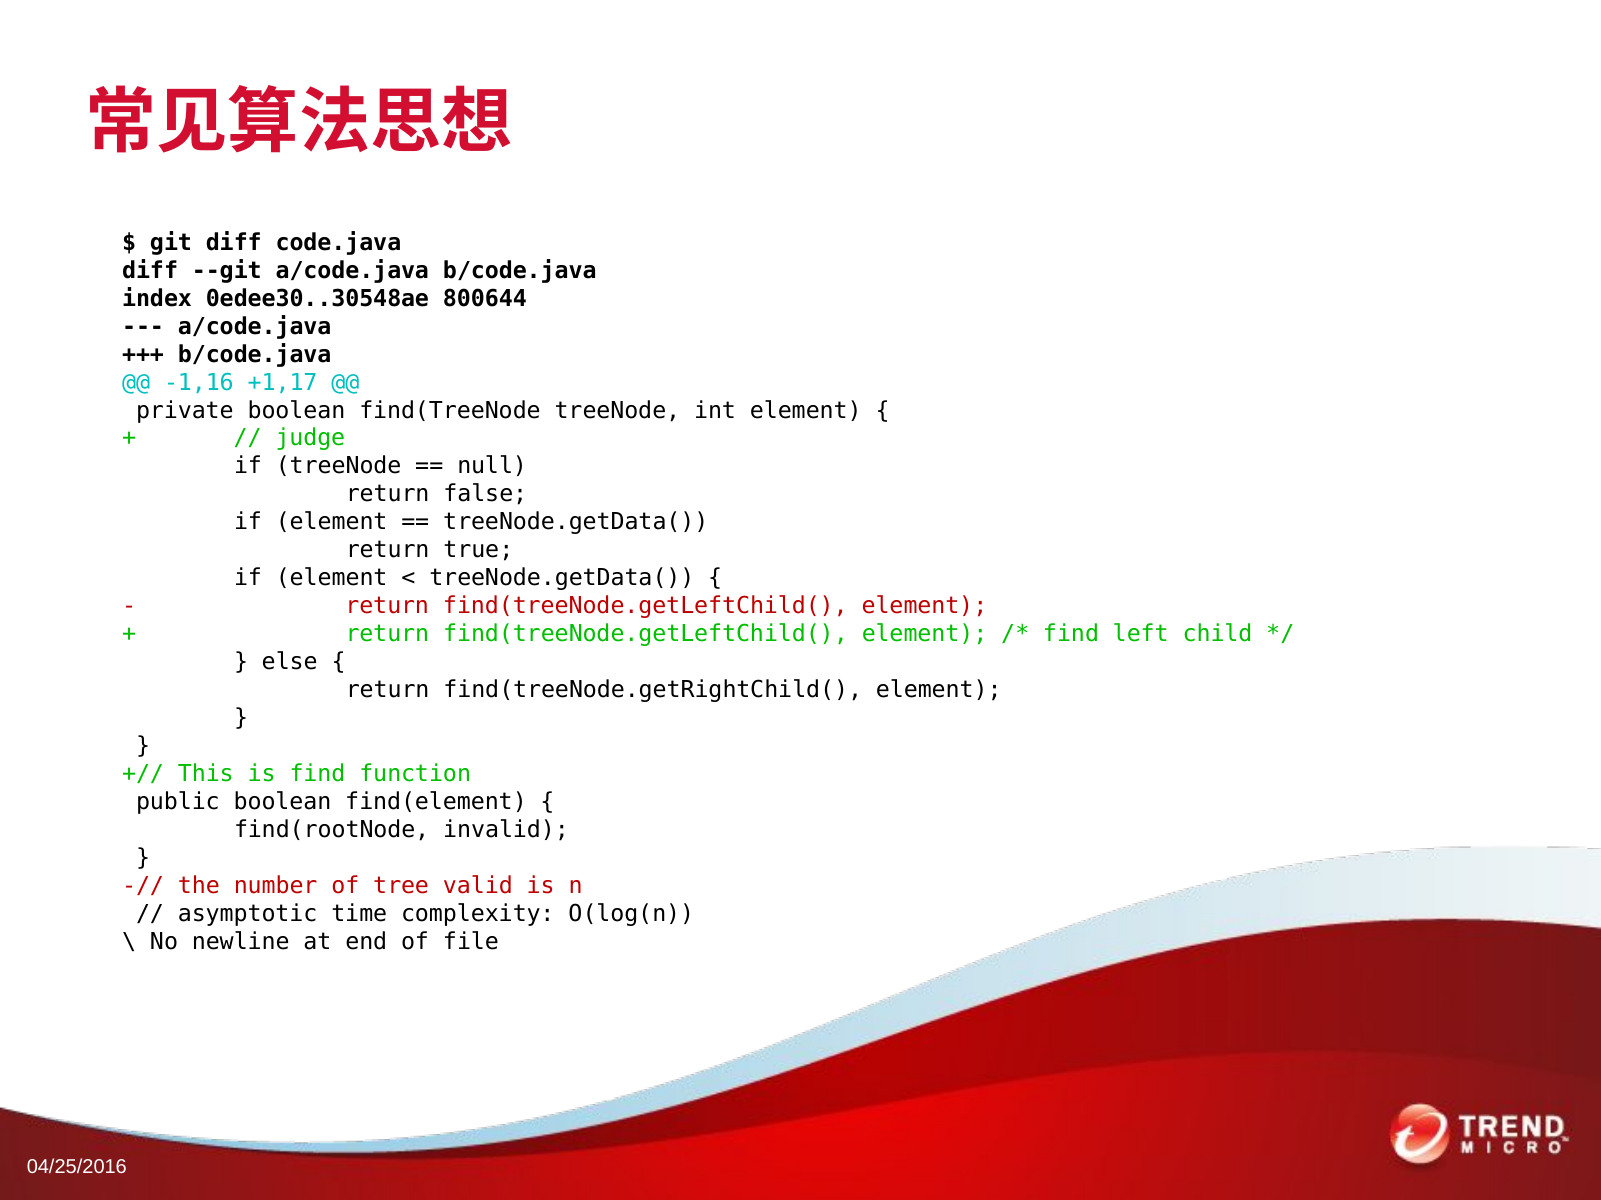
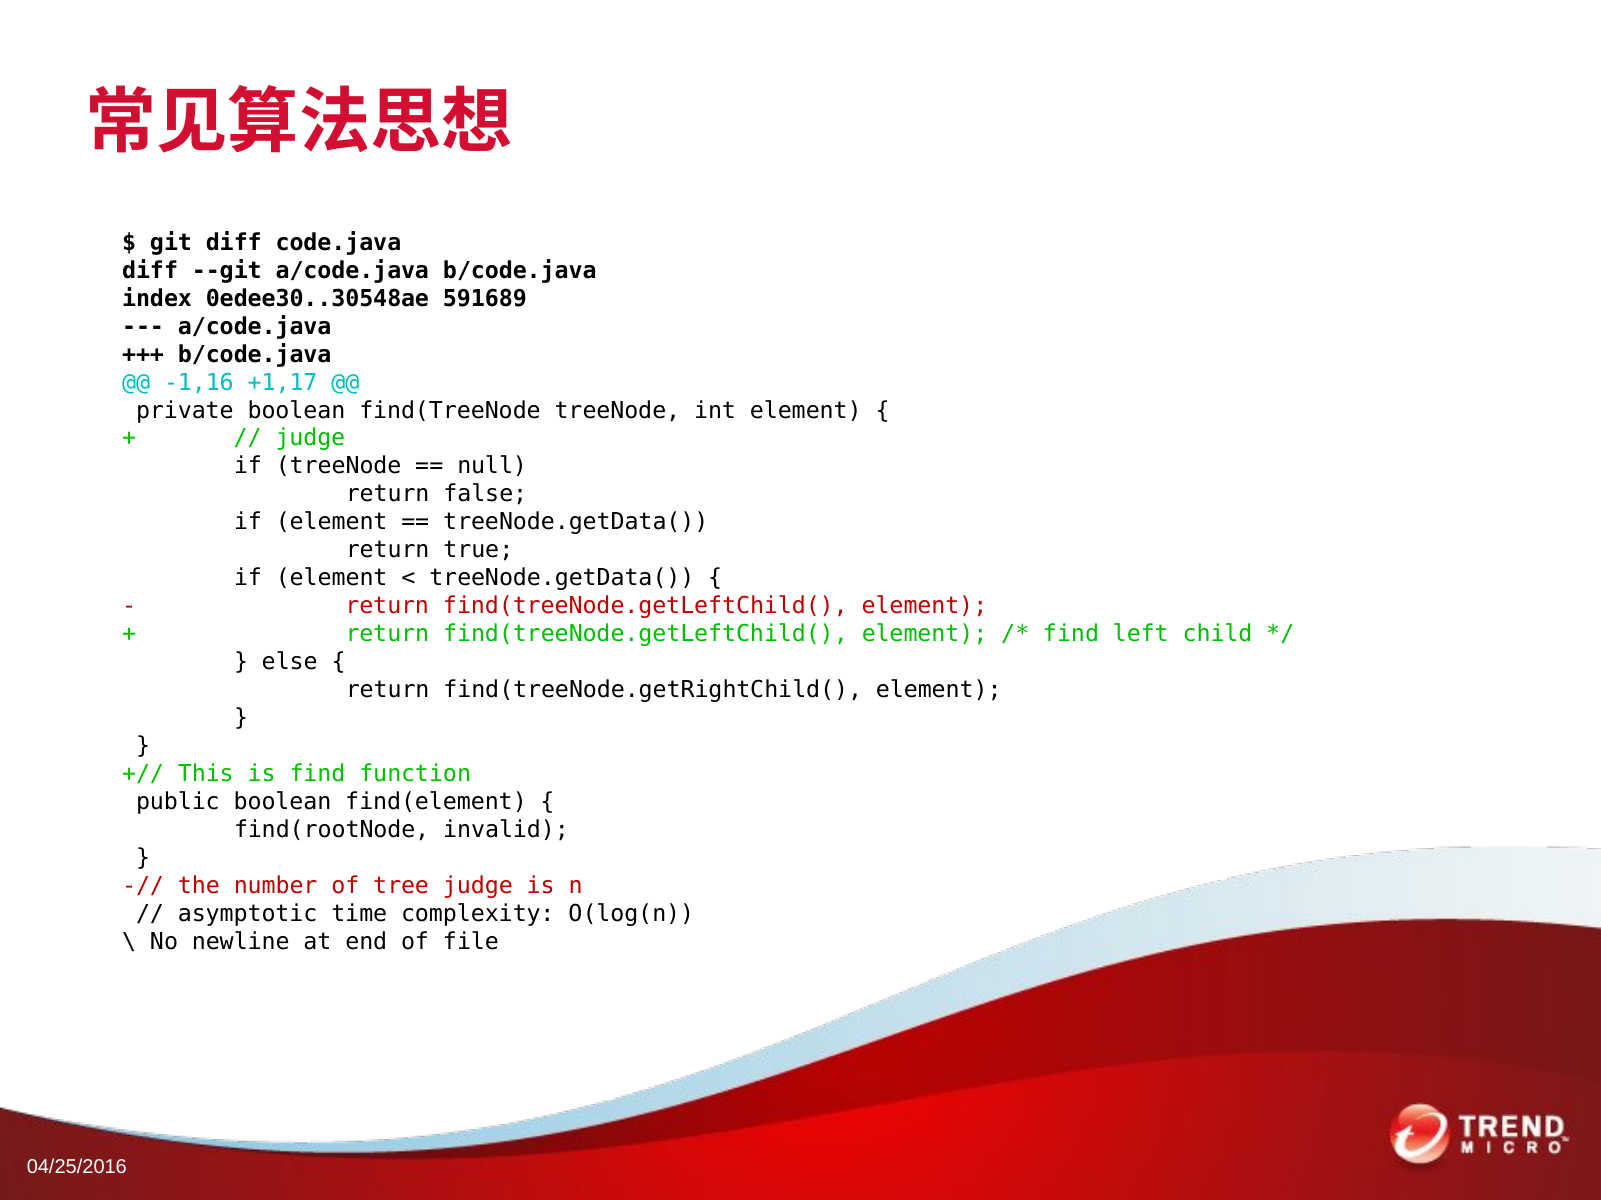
800644: 800644 -> 591689
tree valid: valid -> judge
